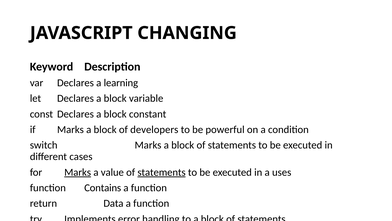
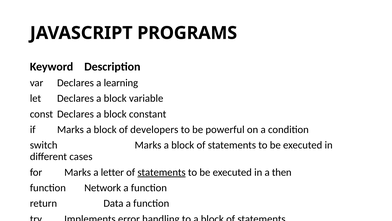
CHANGING: CHANGING -> PROGRAMS
Marks at (78, 172) underline: present -> none
value: value -> letter
uses: uses -> then
Contains: Contains -> Network
